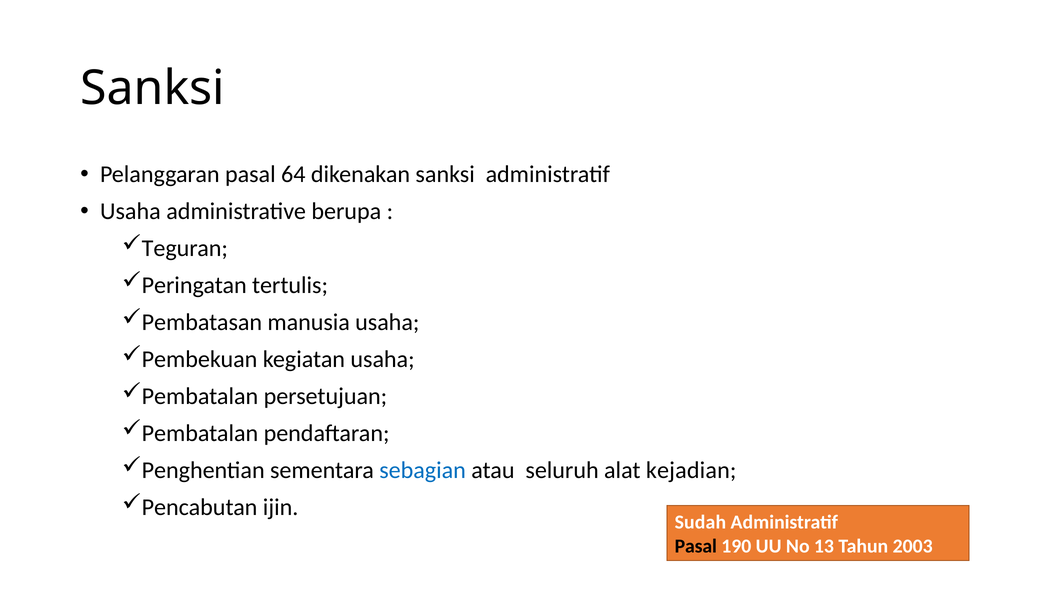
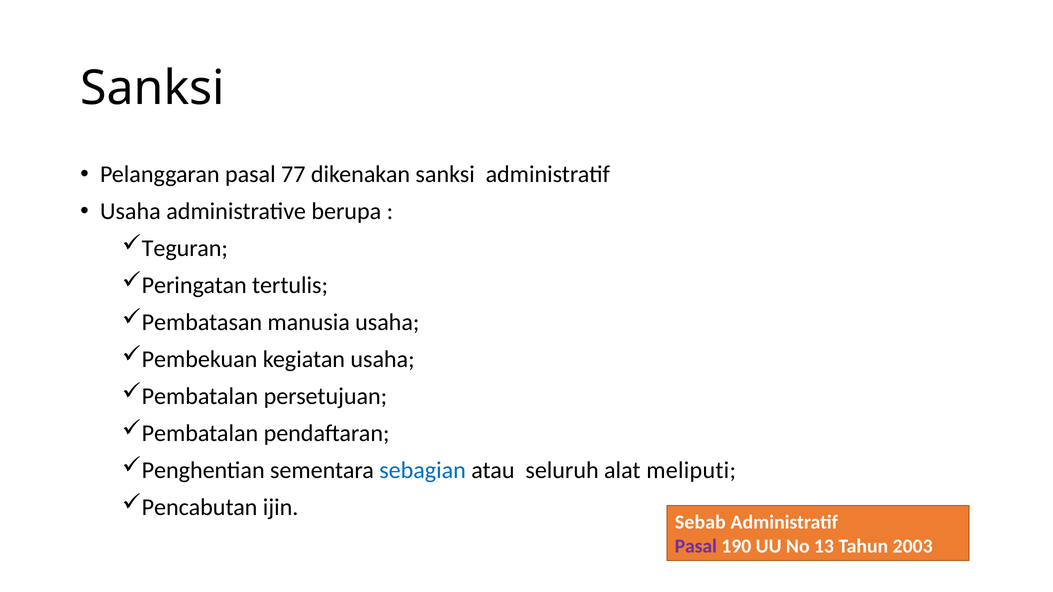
64: 64 -> 77
kejadian: kejadian -> meliputi
Sudah: Sudah -> Sebab
Pasal at (696, 546) colour: black -> purple
